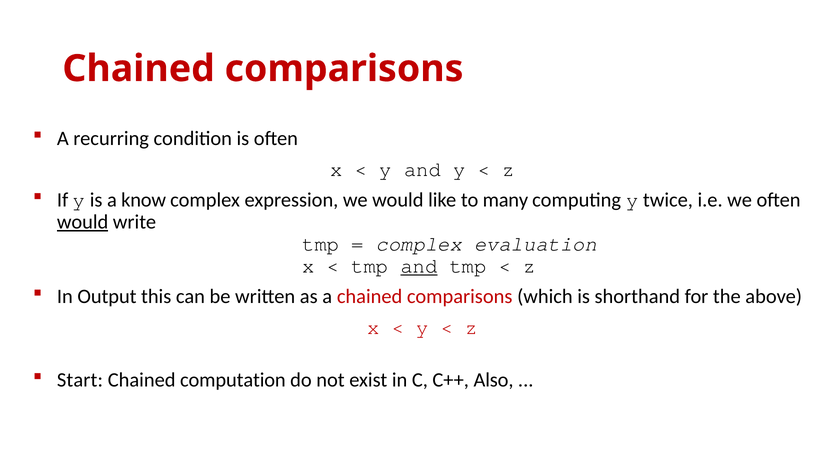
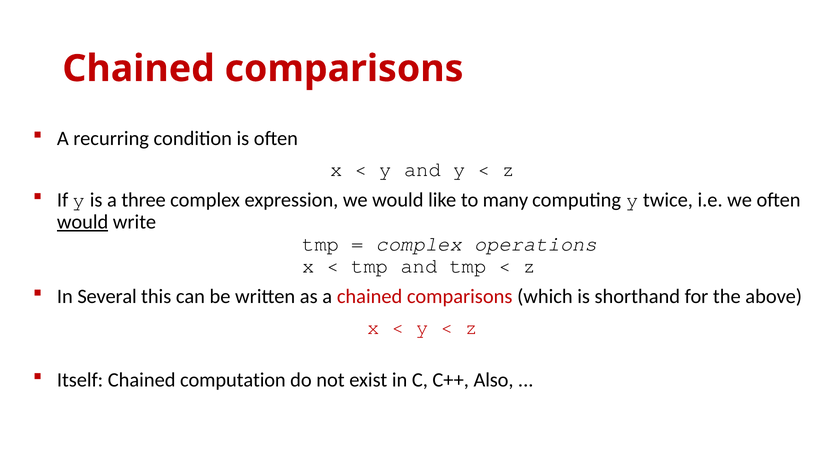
know: know -> three
evaluation: evaluation -> operations
and at (419, 266) underline: present -> none
Output: Output -> Several
Start: Start -> Itself
